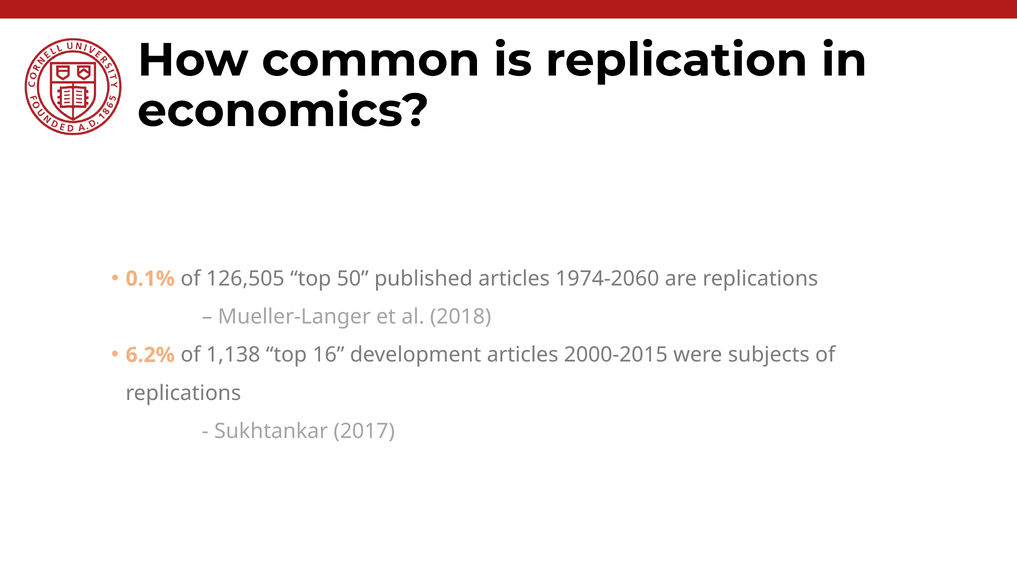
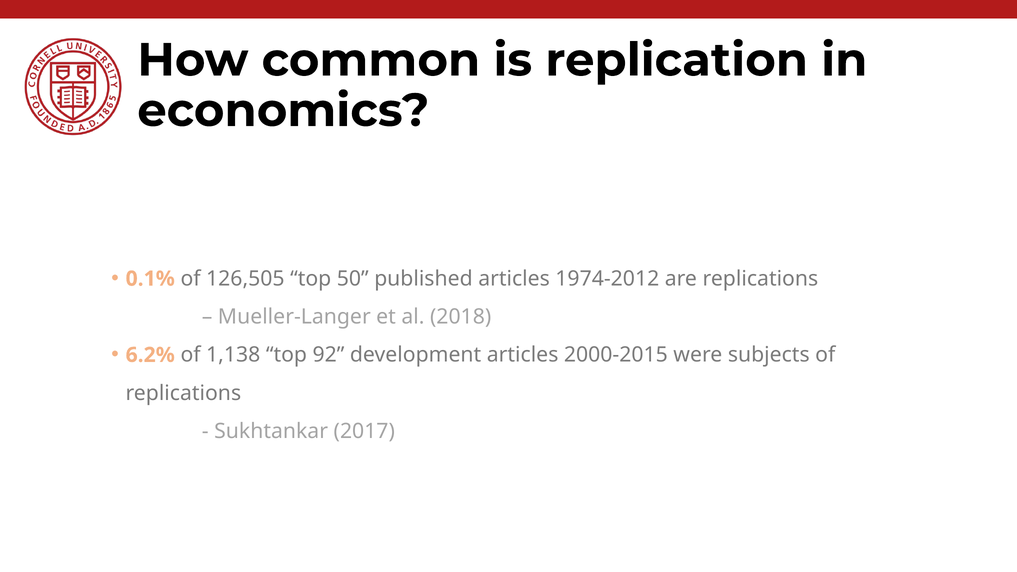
1974-2060: 1974-2060 -> 1974-2012
16: 16 -> 92
